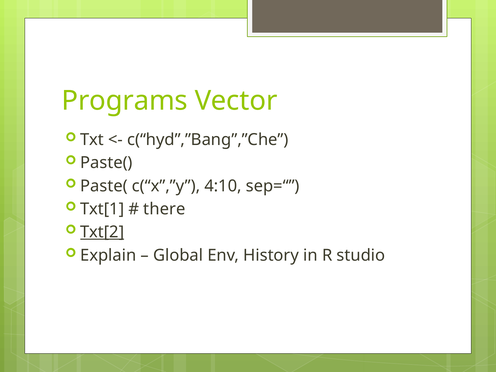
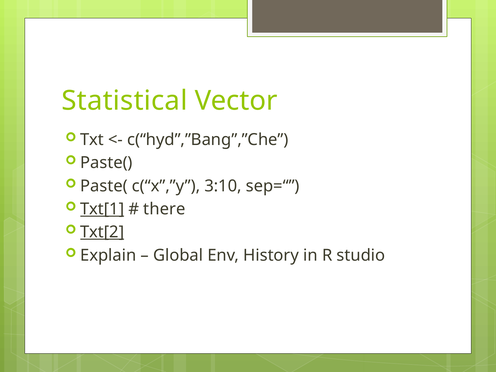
Programs: Programs -> Statistical
4:10: 4:10 -> 3:10
Txt[1 underline: none -> present
